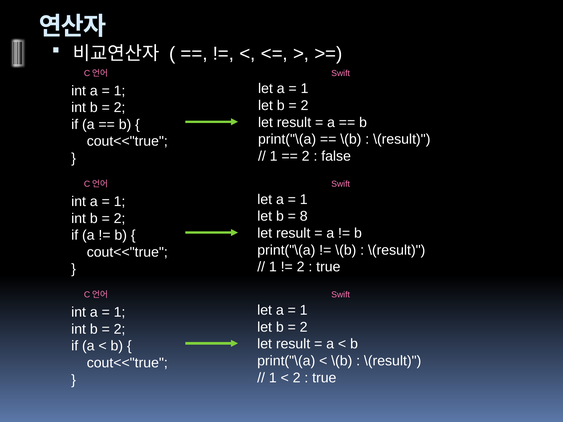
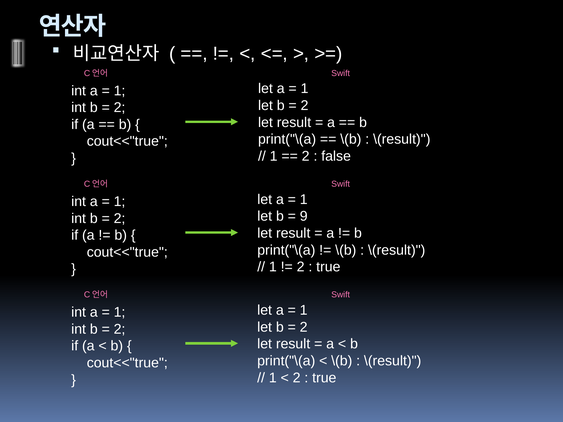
8: 8 -> 9
